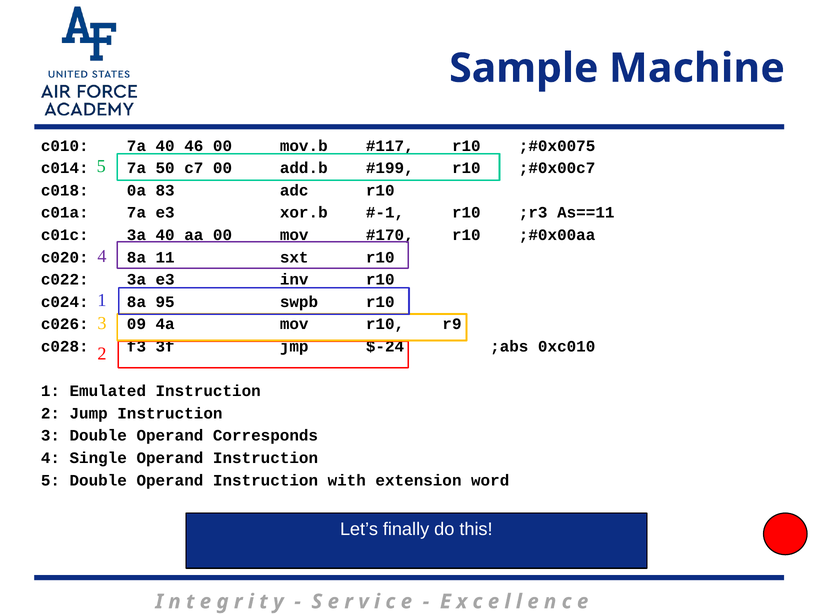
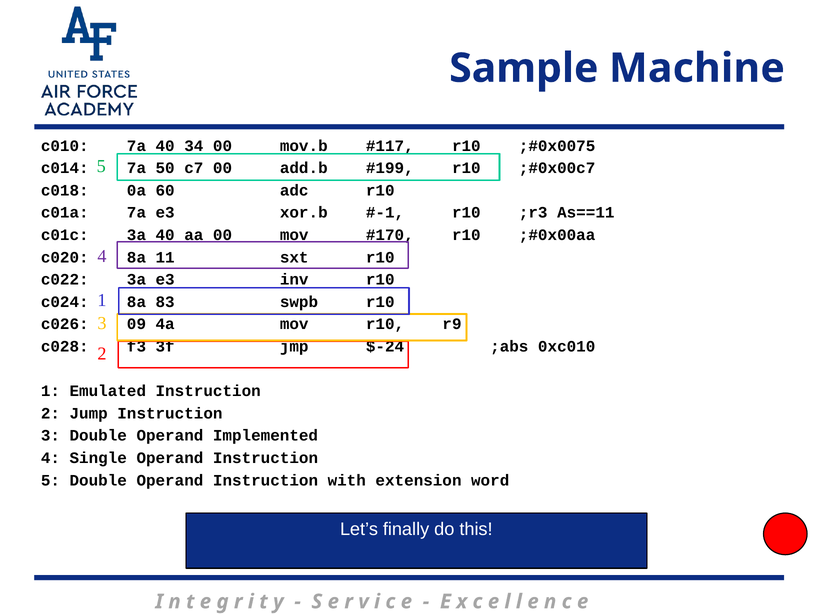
46: 46 -> 34
83: 83 -> 60
95: 95 -> 83
Corresponds: Corresponds -> Implemented
